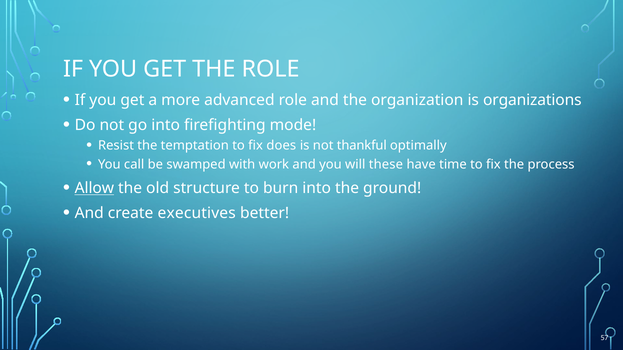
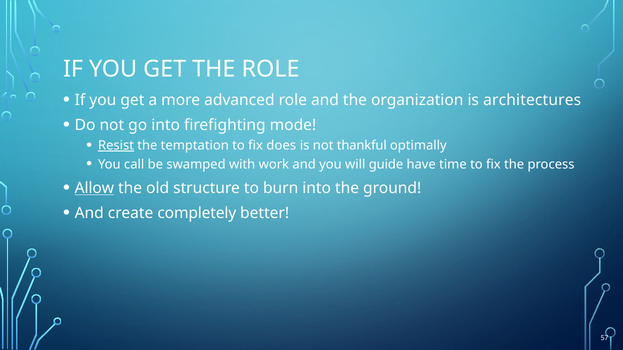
organizations: organizations -> architectures
Resist underline: none -> present
these: these -> guide
executives: executives -> completely
